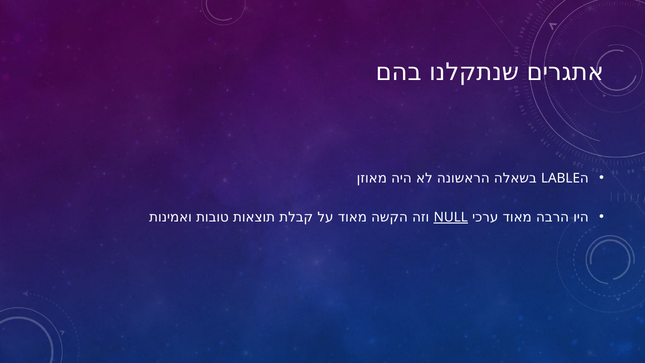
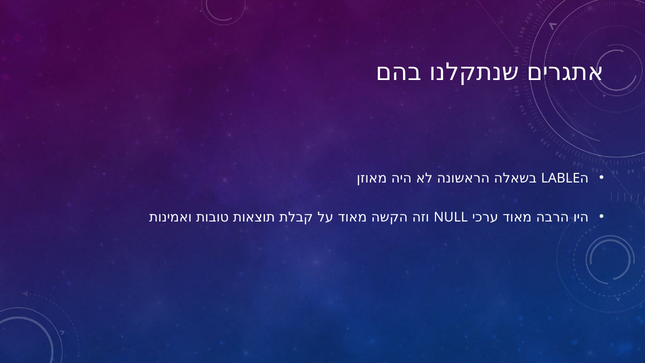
NULL underline: present -> none
